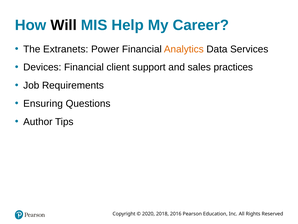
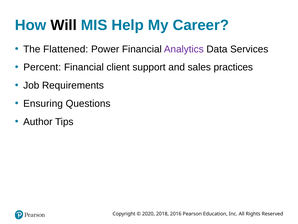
Extranets: Extranets -> Flattened
Analytics colour: orange -> purple
Devices: Devices -> Percent
